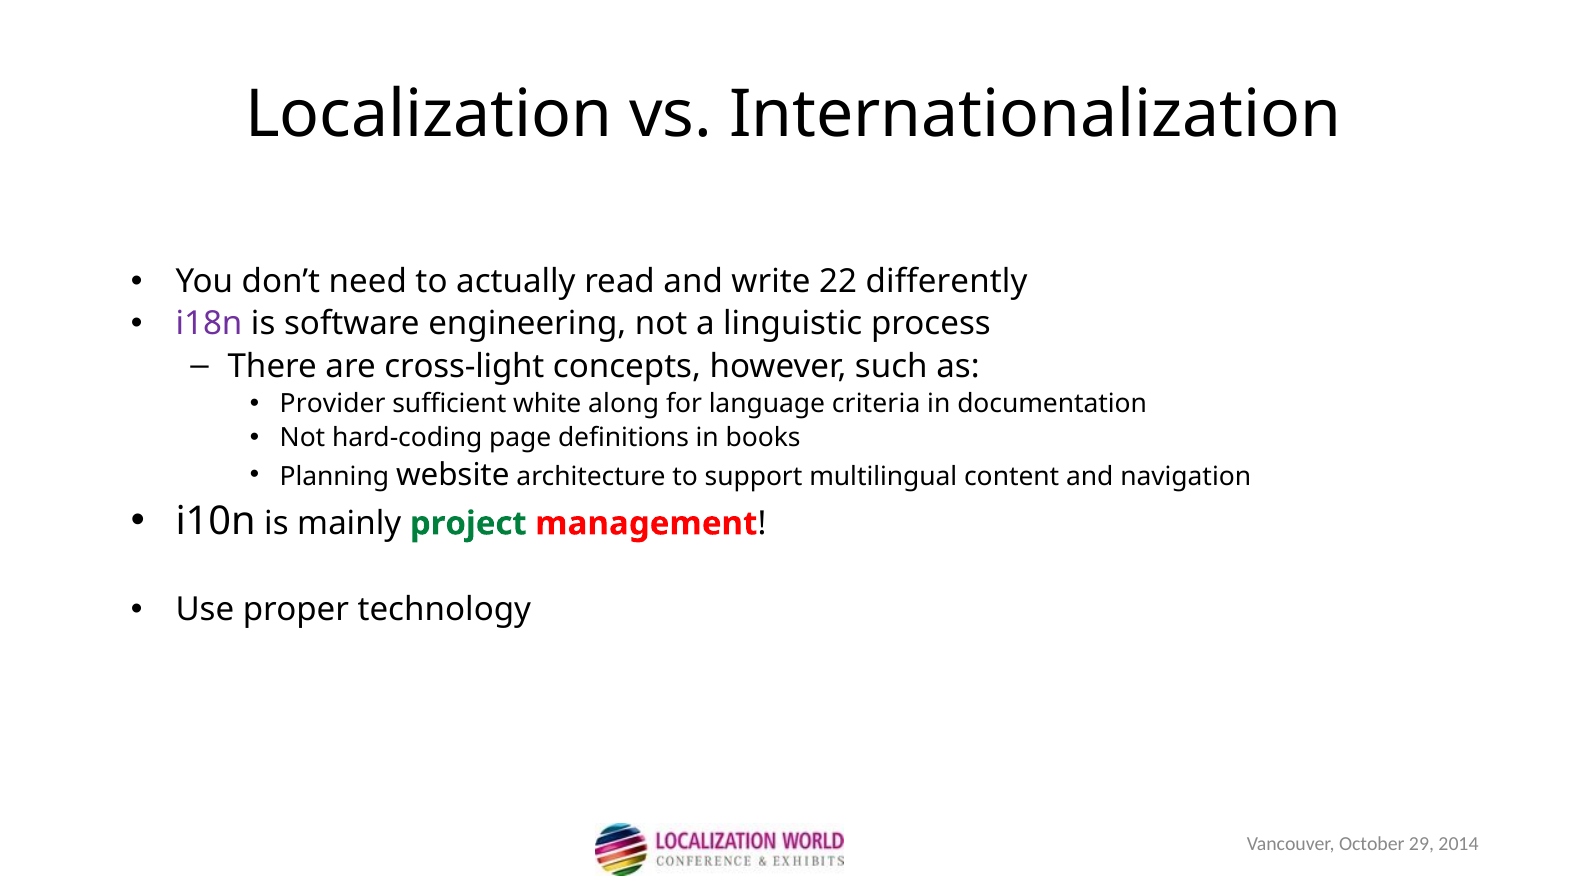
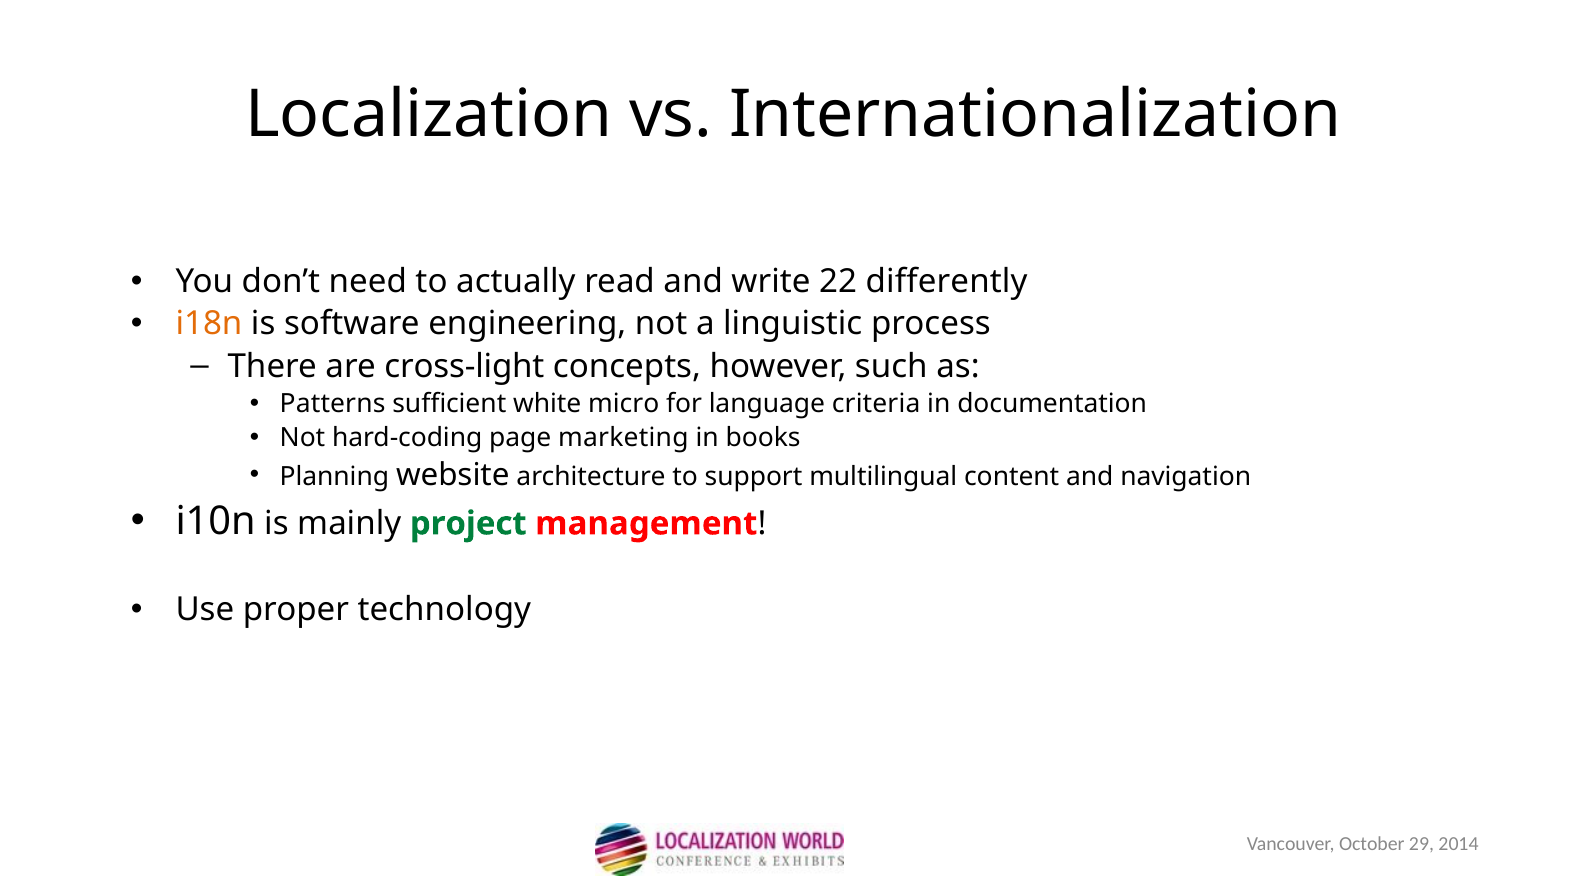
i18n colour: purple -> orange
Provider: Provider -> Patterns
along: along -> micro
definitions: definitions -> marketing
